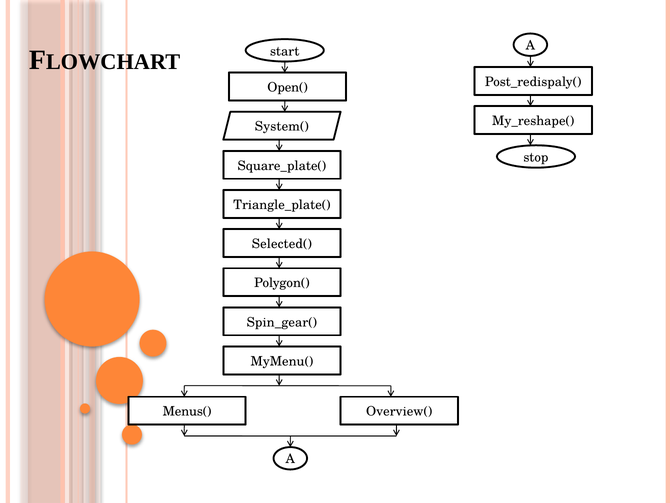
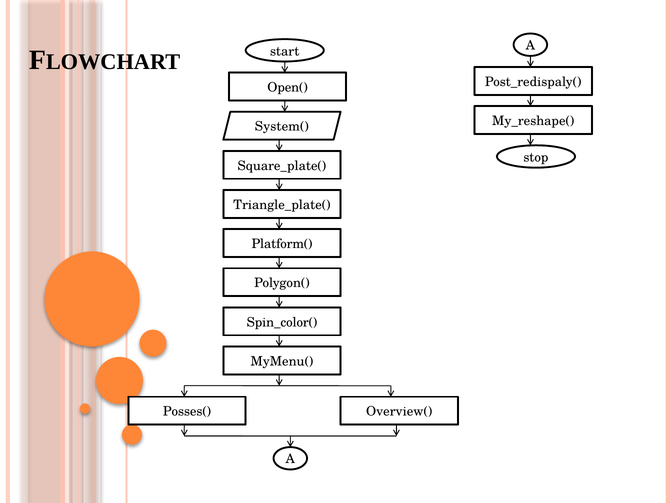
Selected(: Selected( -> Platform(
Spin_gear(: Spin_gear( -> Spin_color(
Menus(: Menus( -> Posses(
